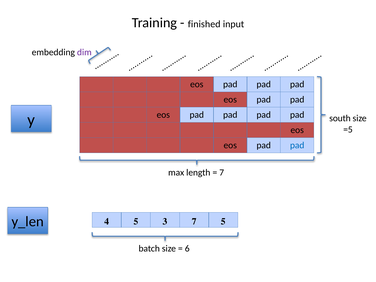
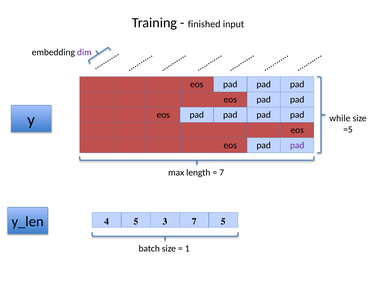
south: south -> while
pad at (297, 145) colour: blue -> purple
6: 6 -> 1
